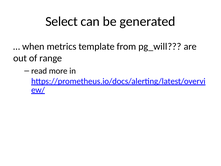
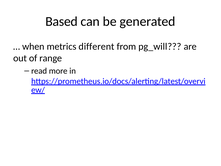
Select: Select -> Based
template: template -> different
